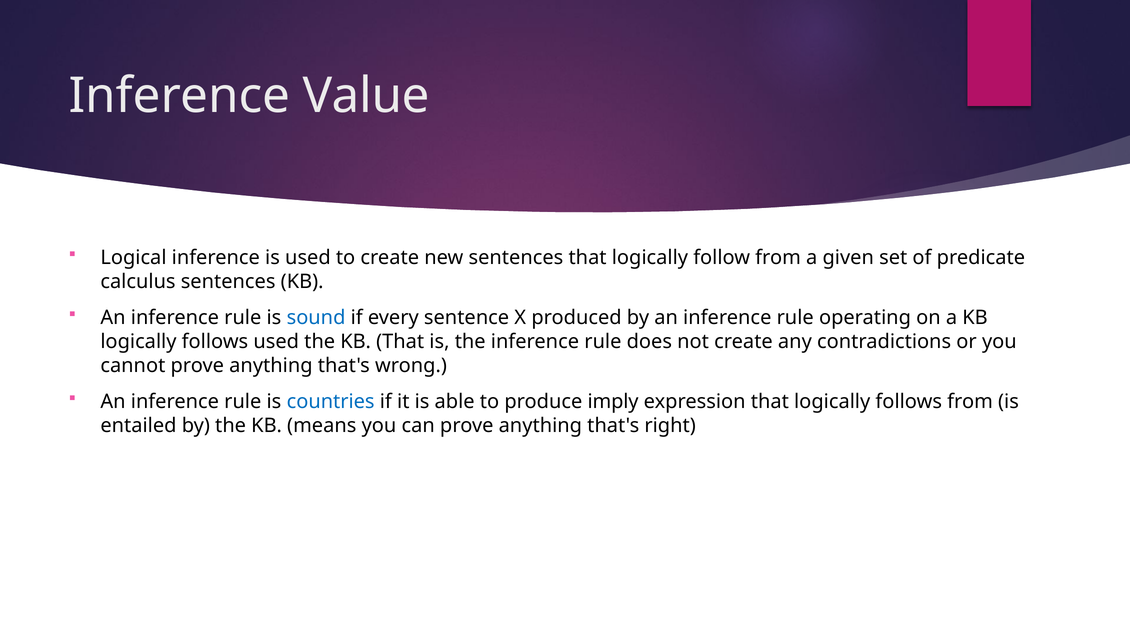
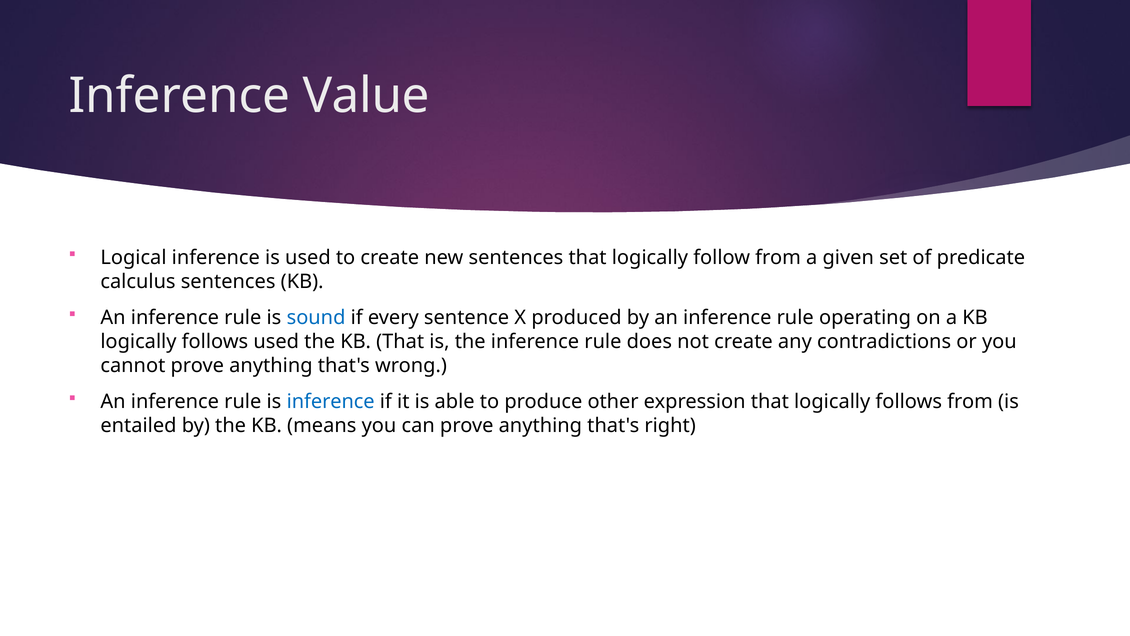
is countries: countries -> inference
imply: imply -> other
